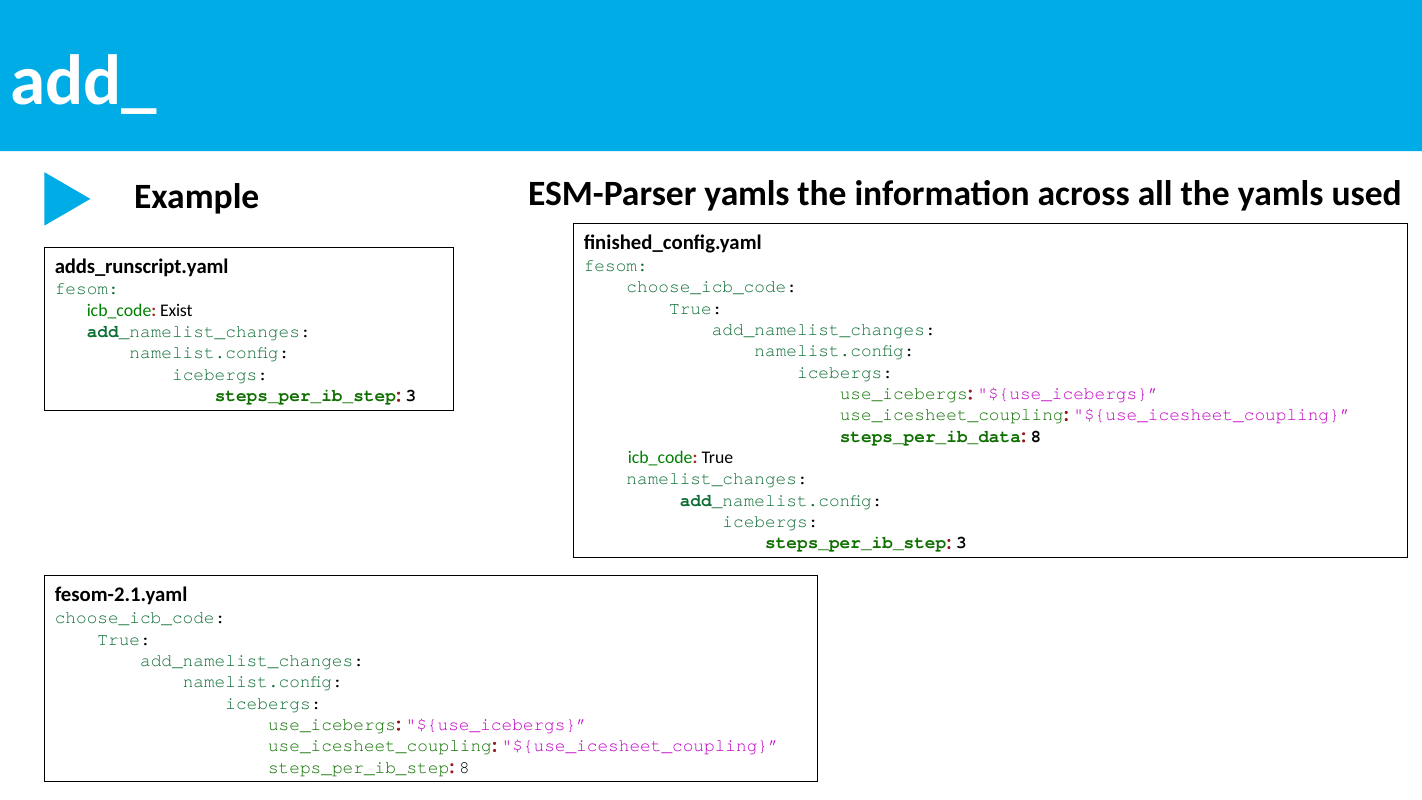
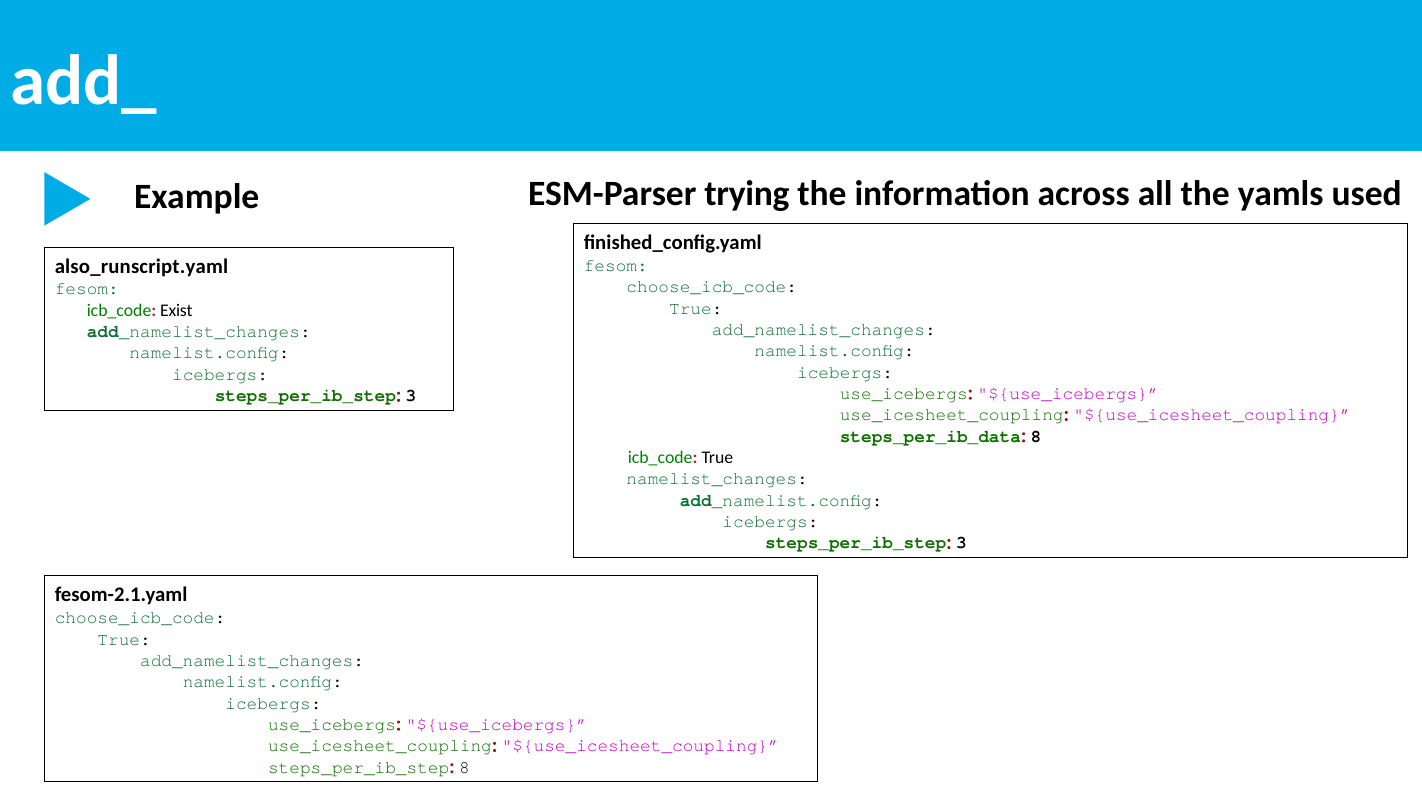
ESM-Parser yamls: yamls -> trying
adds_runscript.yaml: adds_runscript.yaml -> also_runscript.yaml
